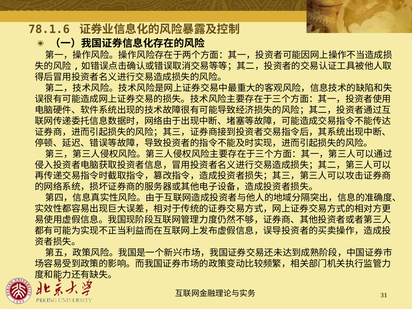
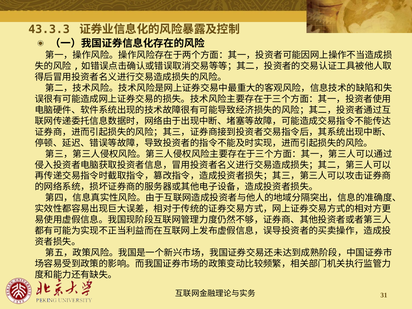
78.1.6: 78.1.6 -> 43.3.3
